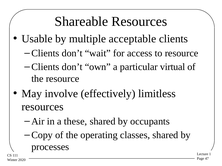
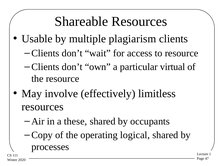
acceptable: acceptable -> plagiarism
classes: classes -> logical
